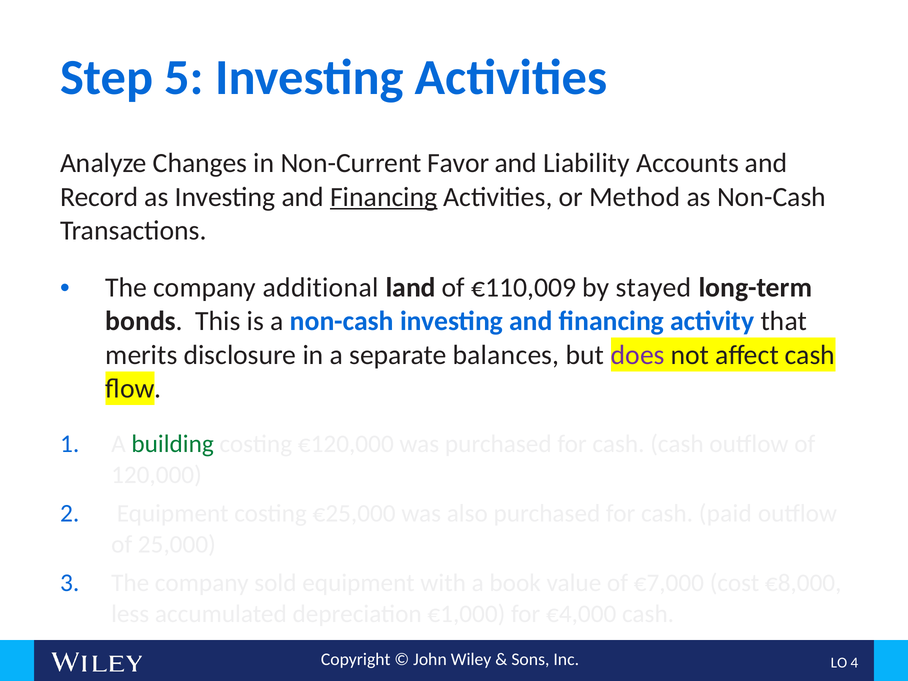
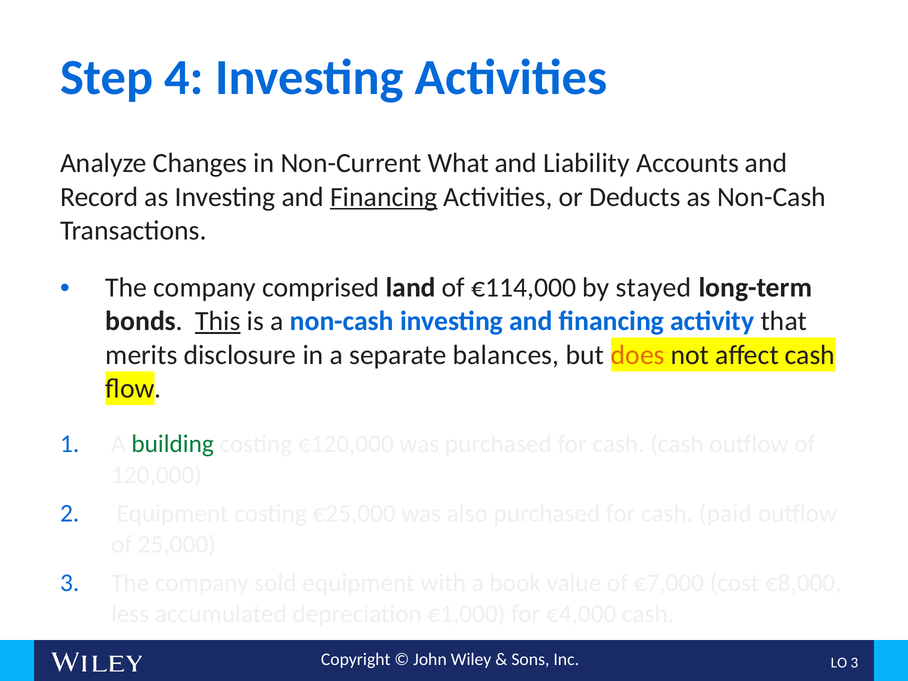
5: 5 -> 4
Favor: Favor -> What
Method: Method -> Deducts
additional: additional -> comprised
€110,009: €110,009 -> €114,000
This underline: none -> present
does colour: purple -> orange
O 4: 4 -> 3
